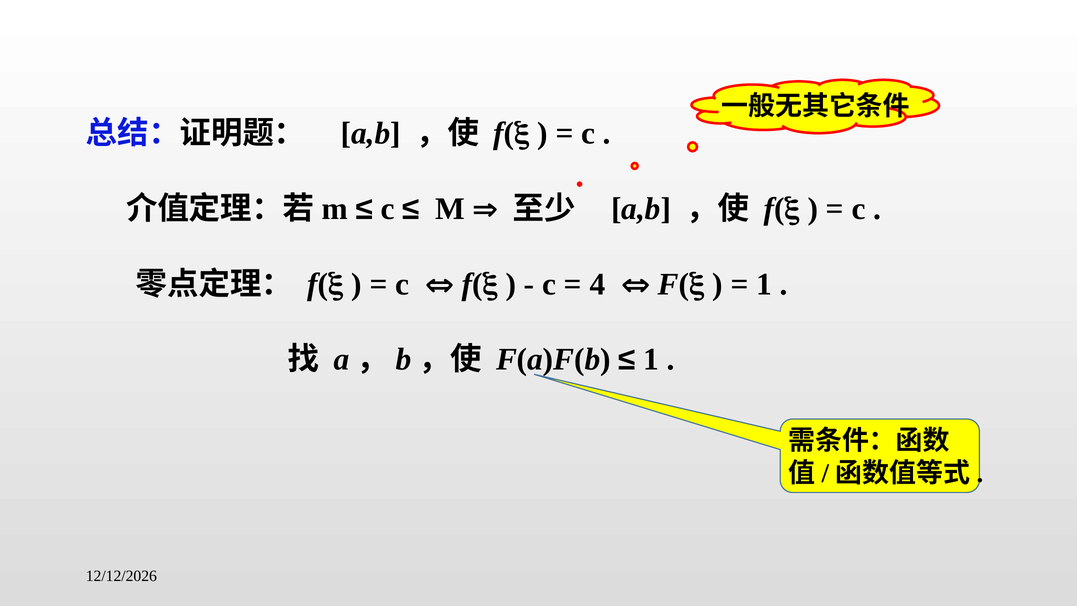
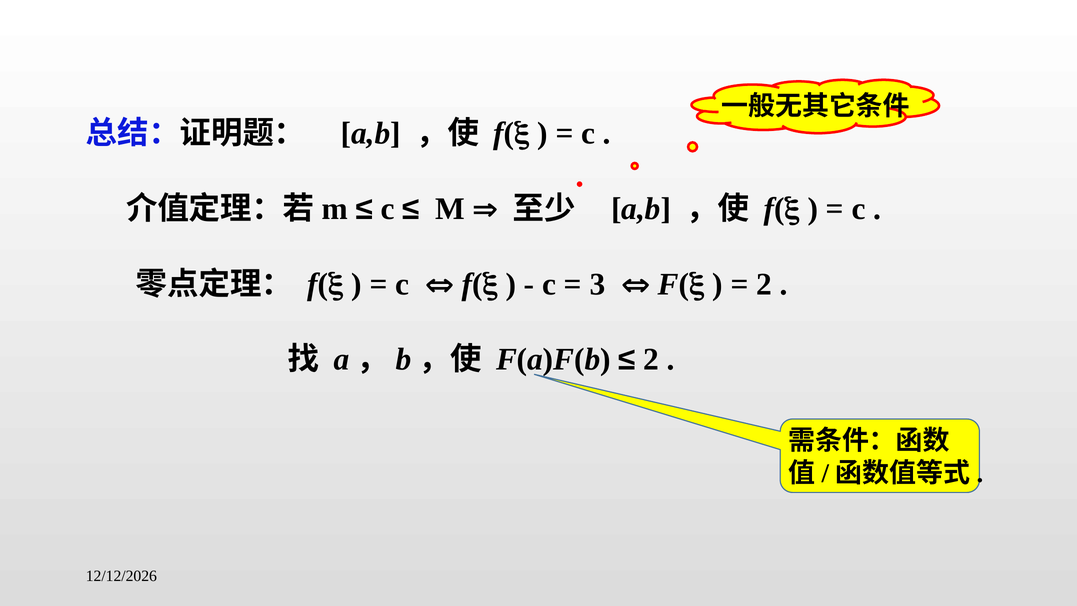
4: 4 -> 3
1 at (764, 284): 1 -> 2
1 at (651, 360): 1 -> 2
